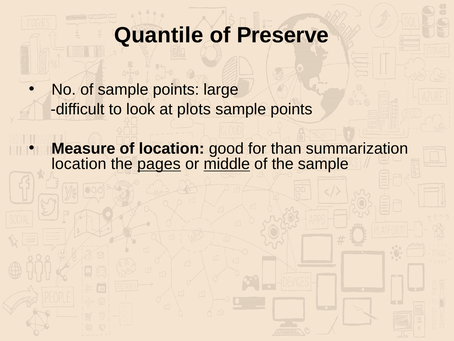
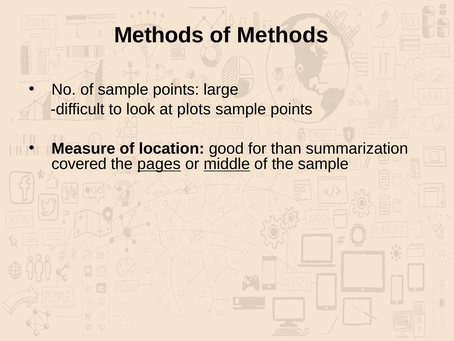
Quantile at (159, 35): Quantile -> Methods
of Preserve: Preserve -> Methods
location at (79, 164): location -> covered
